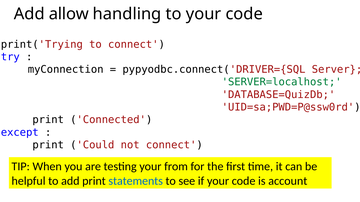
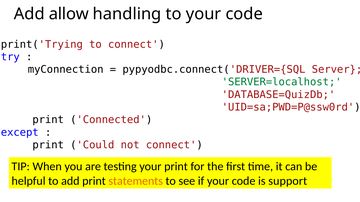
your from: from -> print
statements colour: blue -> orange
account: account -> support
